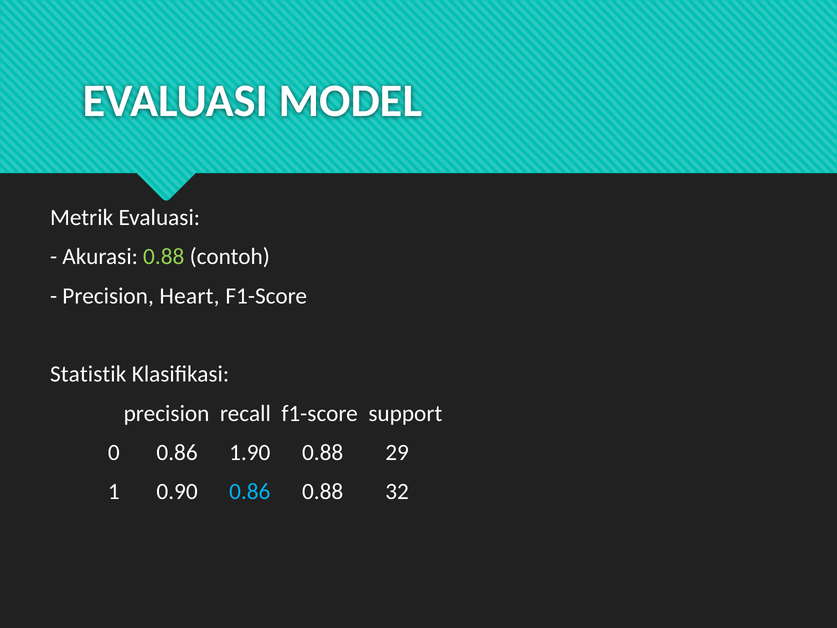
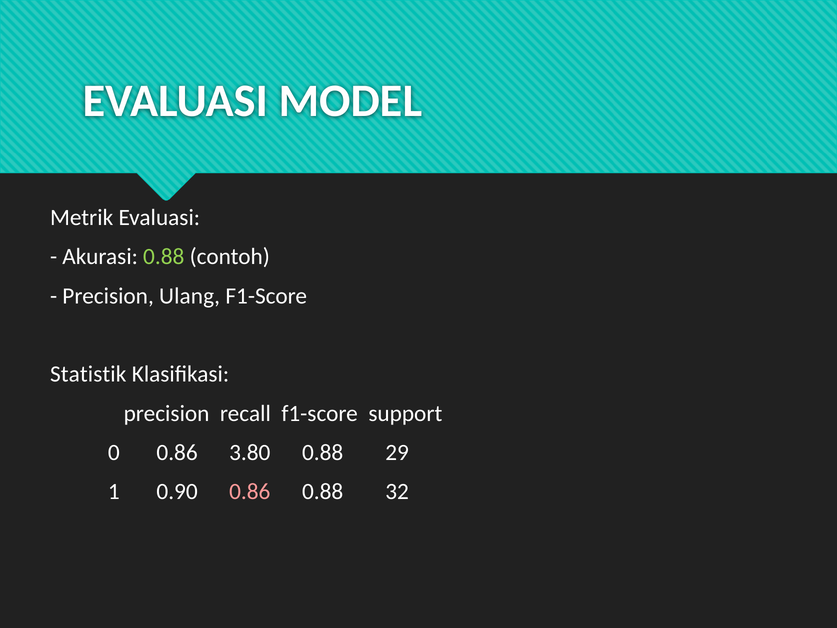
Heart: Heart -> Ulang
1.90: 1.90 -> 3.80
0.86 at (250, 492) colour: light blue -> pink
